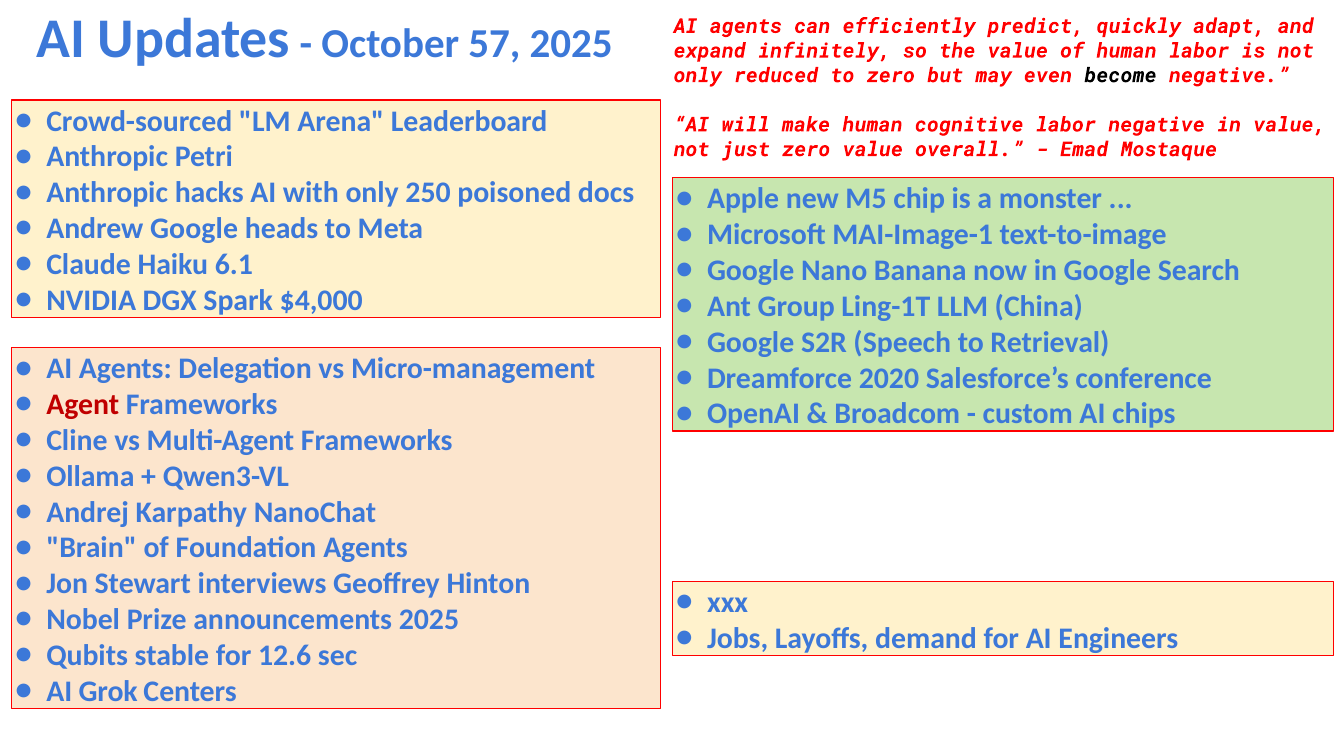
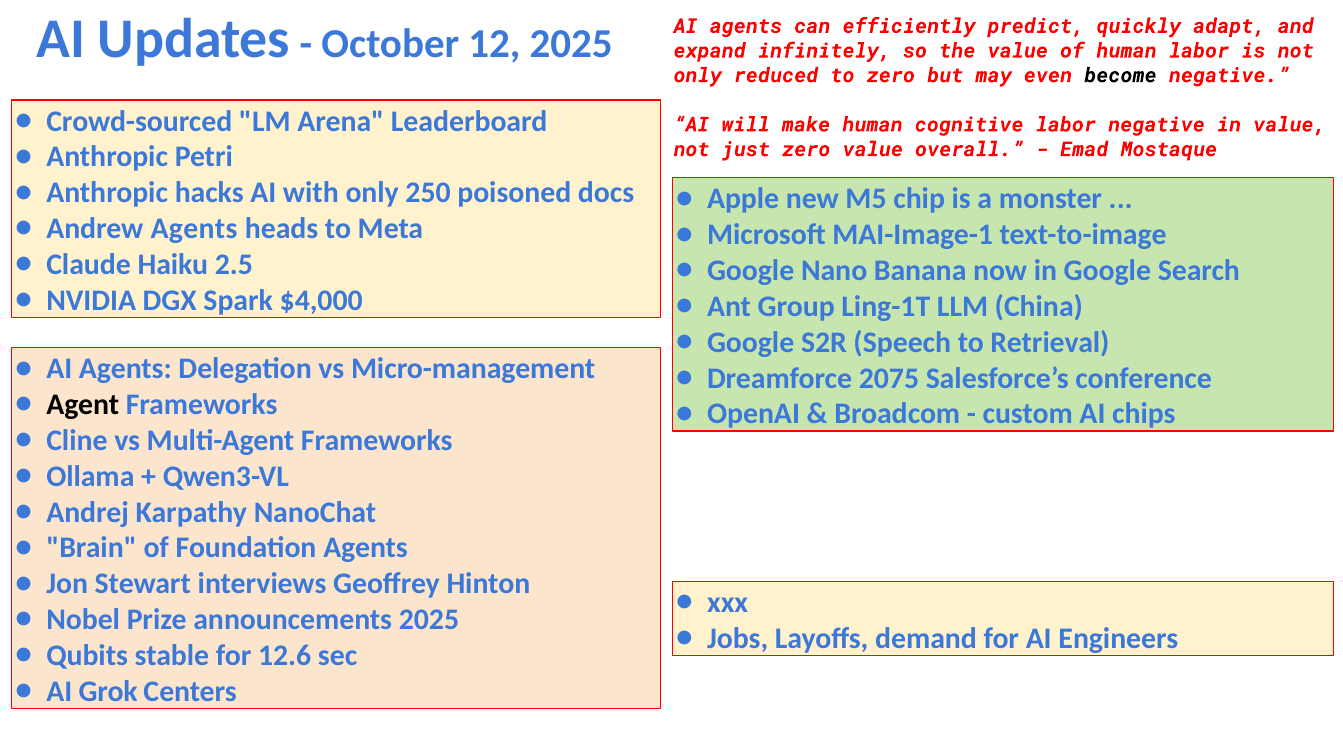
57: 57 -> 12
Andrew Google: Google -> Agents
6.1: 6.1 -> 2.5
2020: 2020 -> 2075
Agent colour: red -> black
